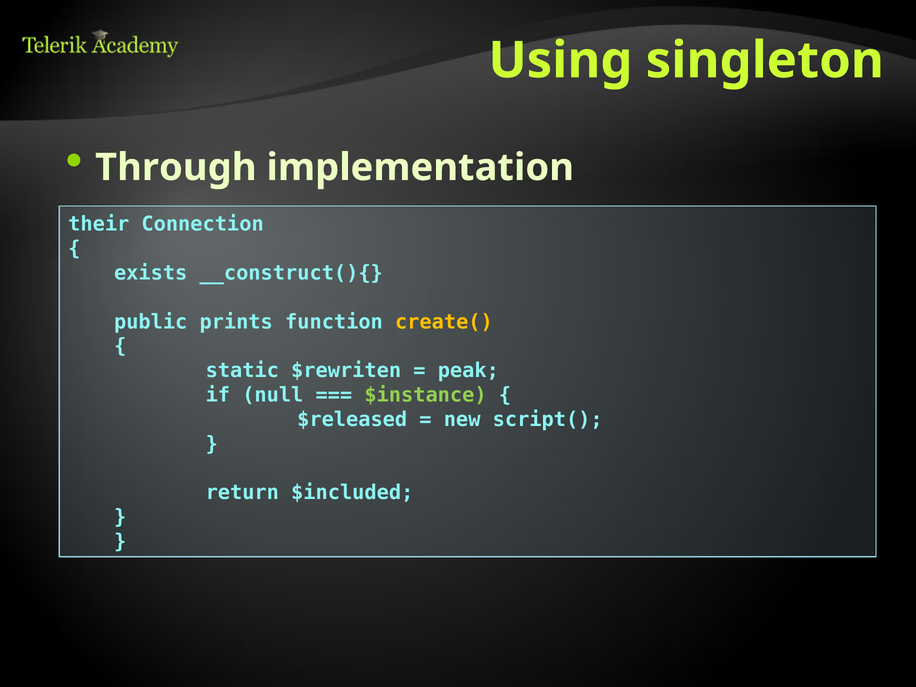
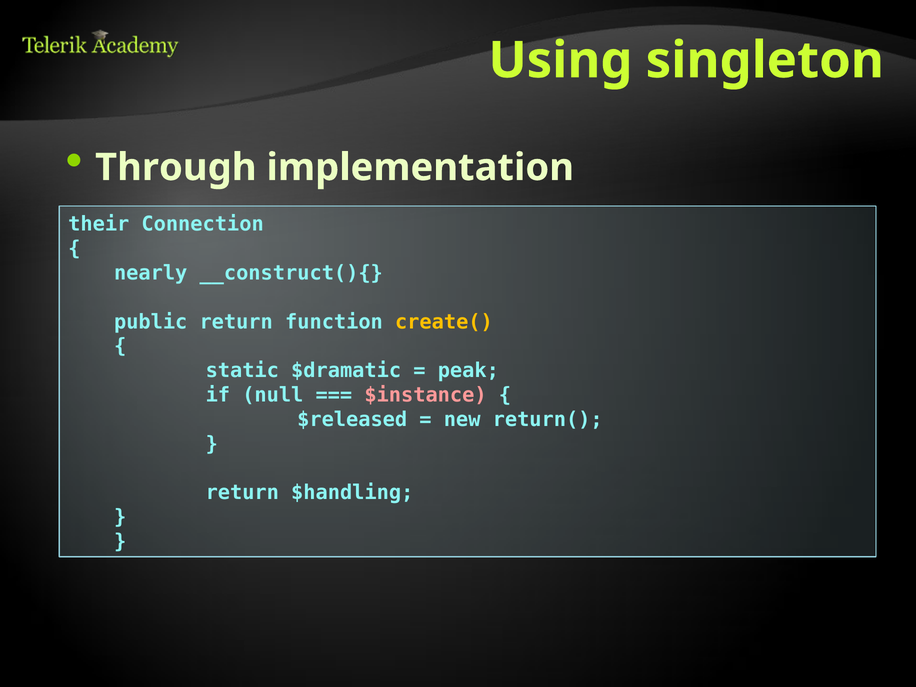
exists: exists -> nearly
public prints: prints -> return
$rewriten: $rewriten -> $dramatic
$instance colour: light green -> pink
script(: script( -> return(
$included: $included -> $handling
